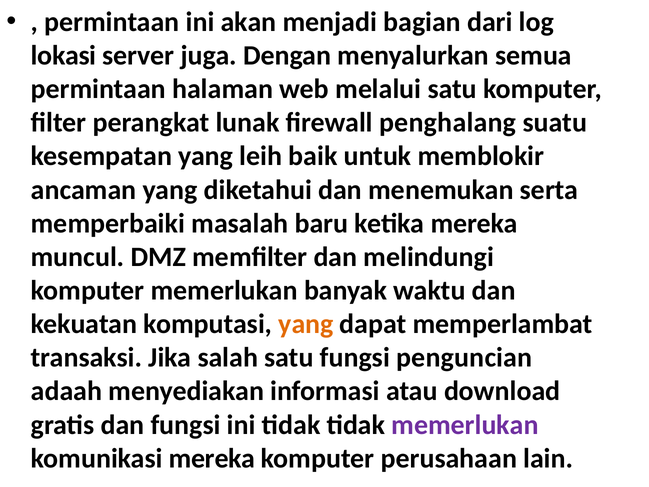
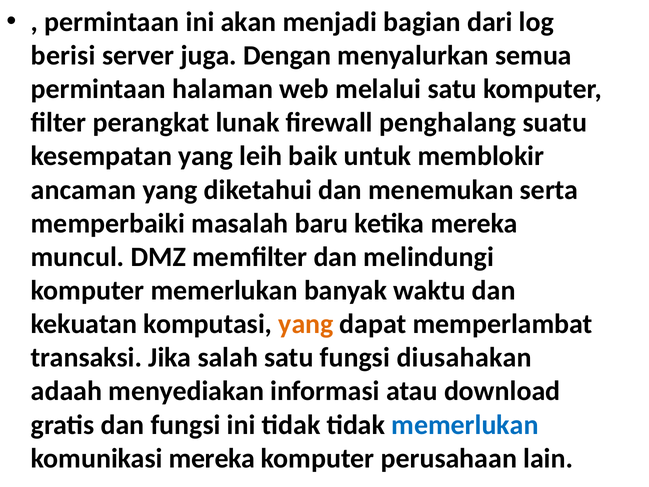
lokasi: lokasi -> berisi
penguncian: penguncian -> diusahakan
memerlukan at (465, 425) colour: purple -> blue
